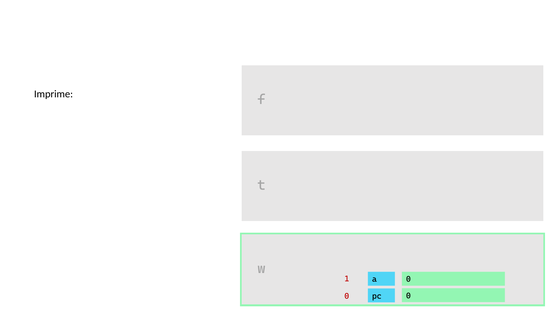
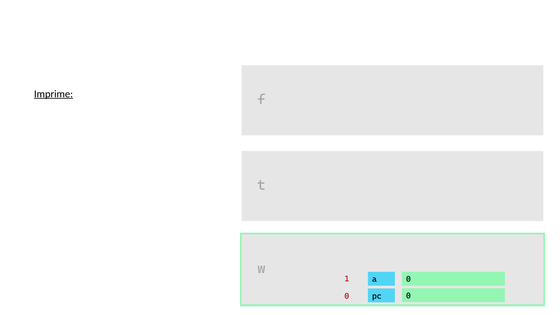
Imprime underline: none -> present
